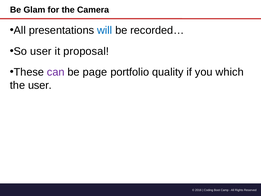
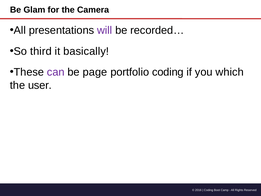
will colour: blue -> purple
So user: user -> third
proposal: proposal -> basically
portfolio quality: quality -> coding
